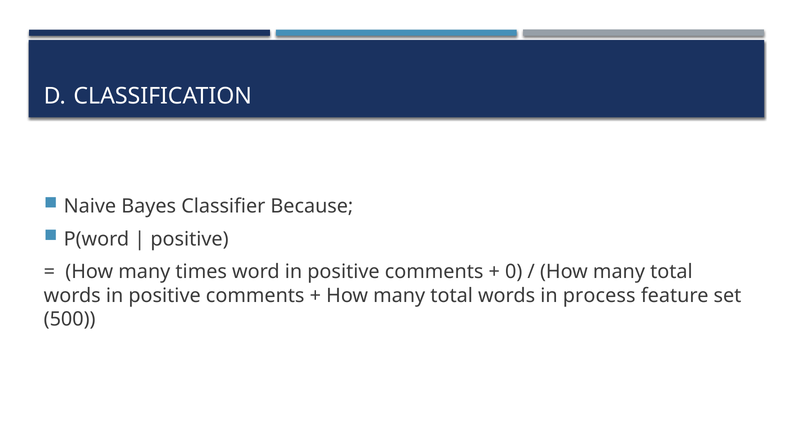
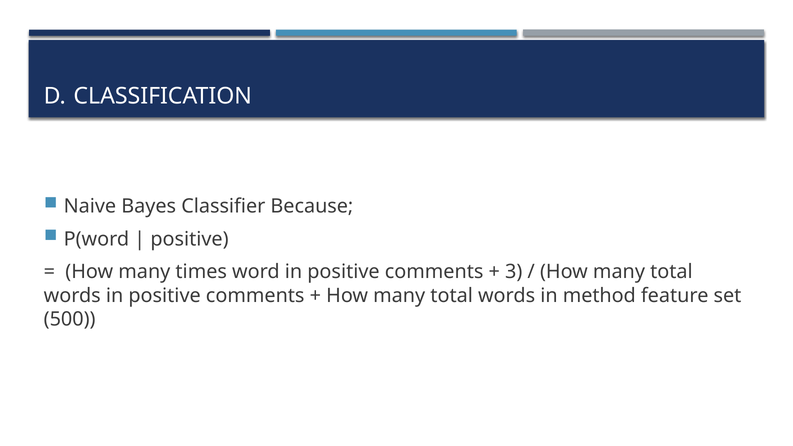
0: 0 -> 3
process: process -> method
